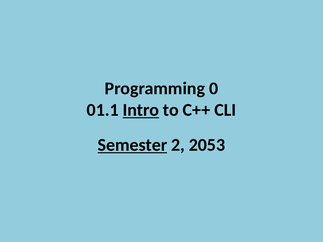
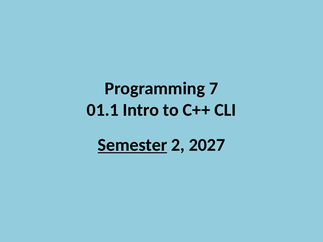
0: 0 -> 7
Intro underline: present -> none
2053: 2053 -> 2027
